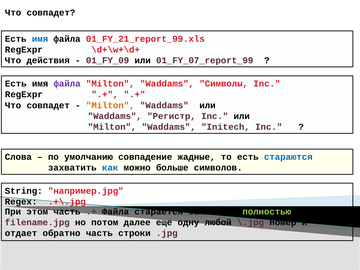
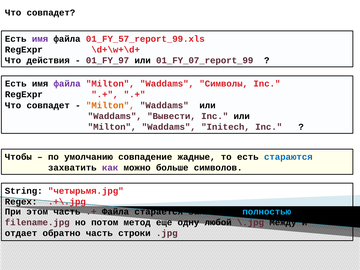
имя at (40, 39) colour: blue -> purple
01_FY_21_report_99.xls: 01_FY_21_report_99.xls -> 01_FY_57_report_99.xls
01_FY_09: 01_FY_09 -> 01_FY_97
Регистр: Регистр -> Вывести
Слова: Слова -> Чтобы
как colour: blue -> purple
например.jpg: например.jpg -> четырьмя.jpg
полностью colour: light green -> light blue
далее: далее -> метод
Номер: Номер -> Между
